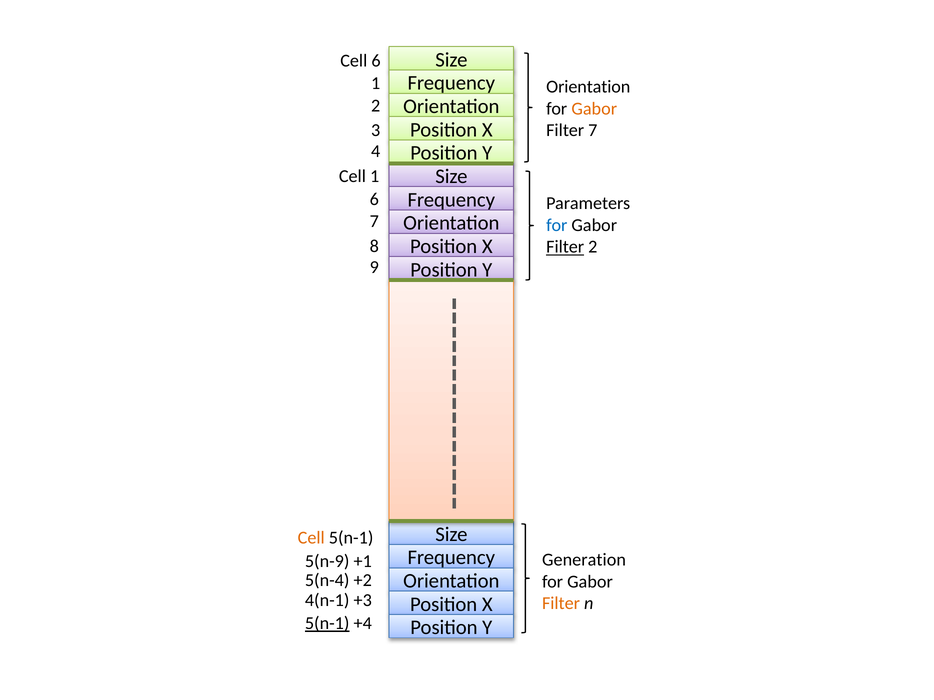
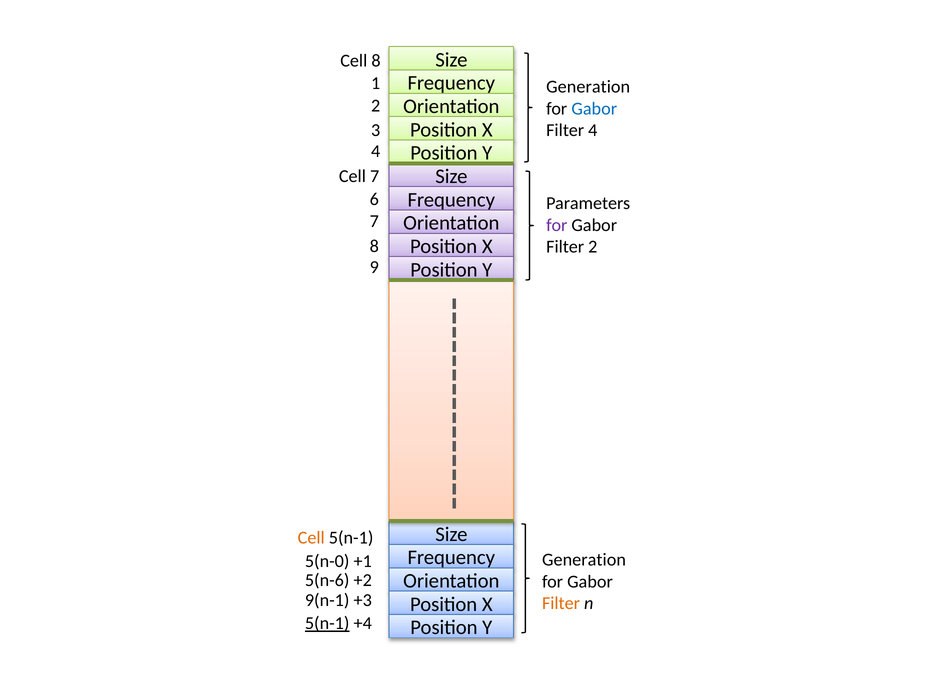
Cell 6: 6 -> 8
Orientation at (588, 87): Orientation -> Generation
Gabor at (594, 109) colour: orange -> blue
Filter 7: 7 -> 4
Cell 1: 1 -> 7
for at (557, 225) colour: blue -> purple
Filter at (565, 247) underline: present -> none
5(n-9: 5(n-9 -> 5(n-0
5(n-4: 5(n-4 -> 5(n-6
4(n-1: 4(n-1 -> 9(n-1
